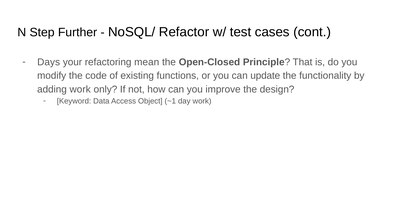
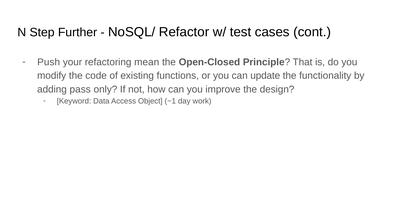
Days: Days -> Push
adding work: work -> pass
